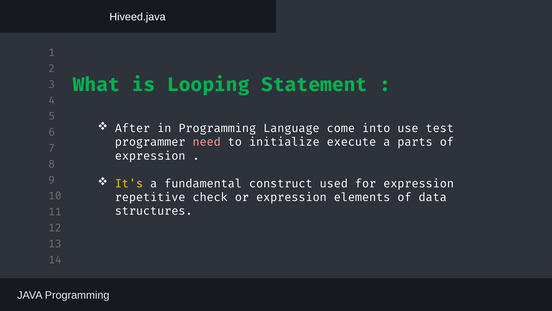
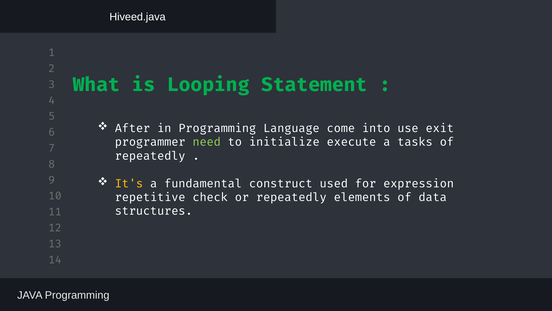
test: test -> exit
need colour: pink -> light green
parts: parts -> tasks
expression at (150, 156): expression -> repeatedly
or expression: expression -> repeatedly
